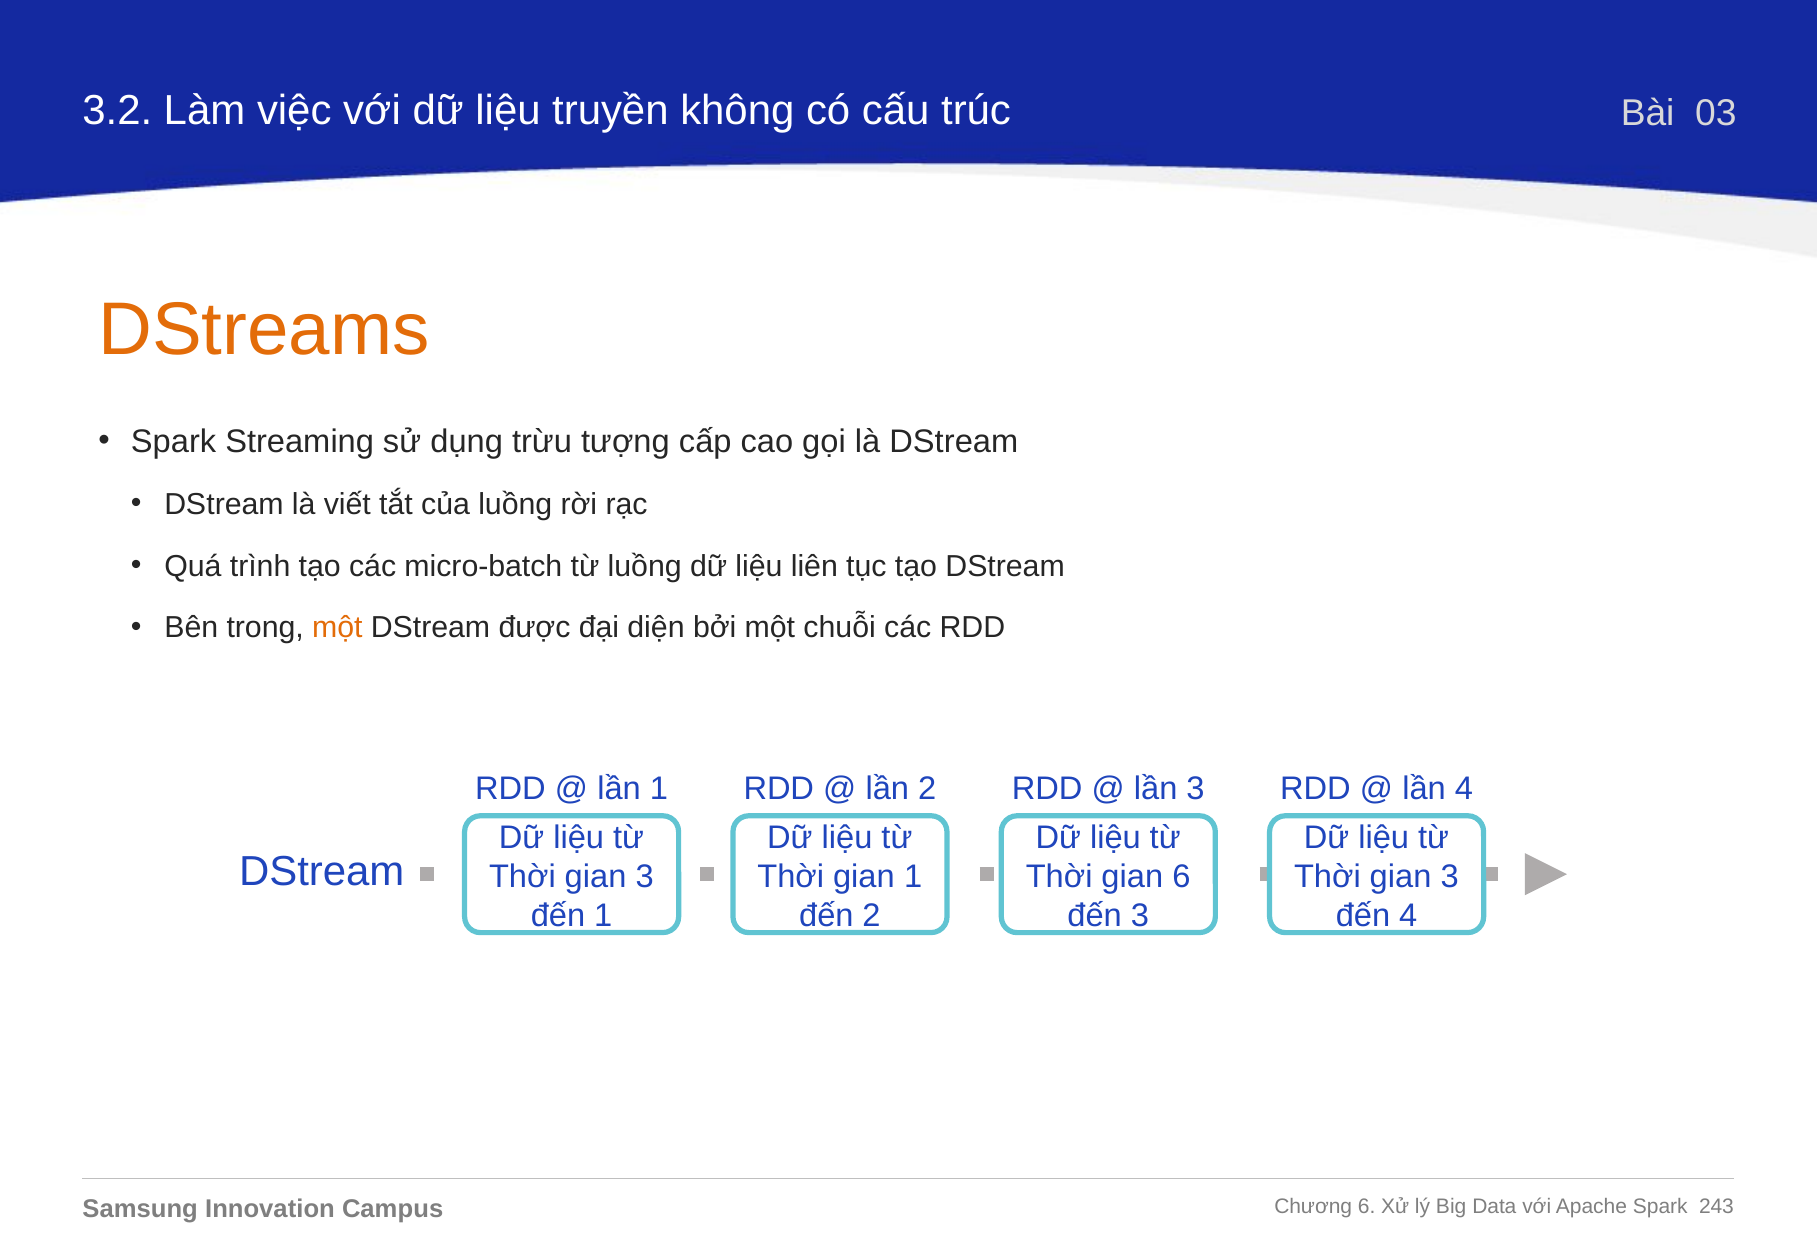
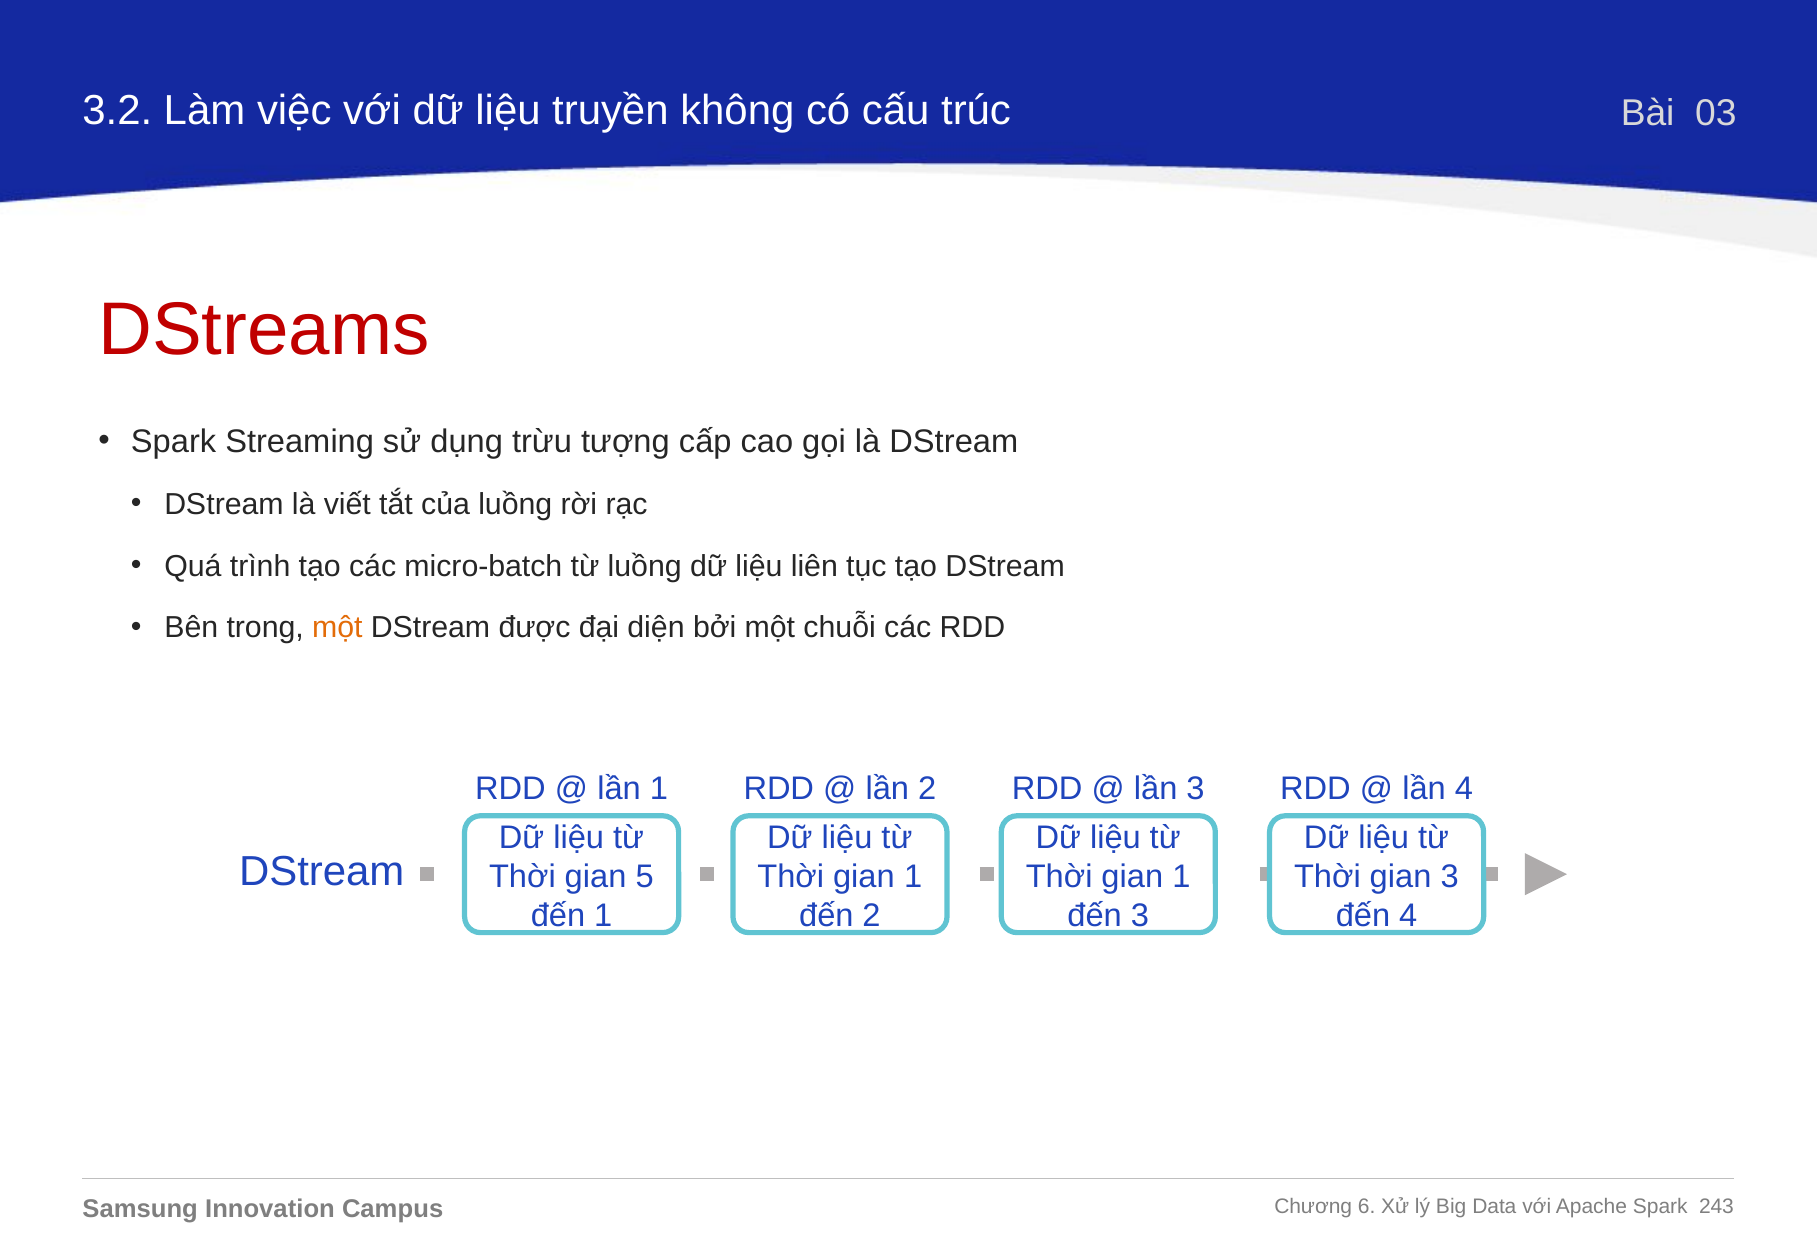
DStreams colour: orange -> red
3 at (645, 876): 3 -> 5
6 at (1181, 876): 6 -> 1
